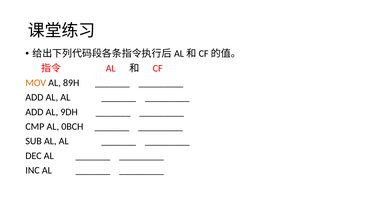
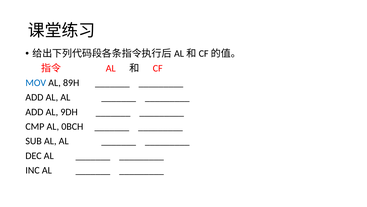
MOV colour: orange -> blue
